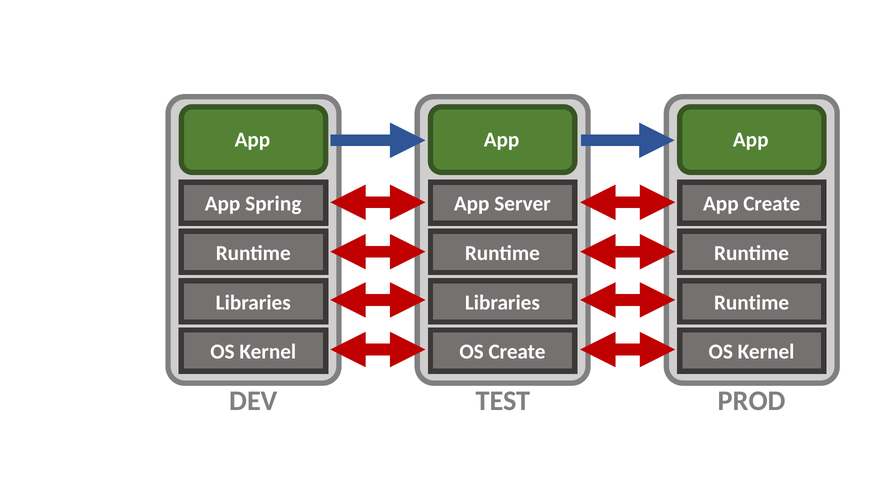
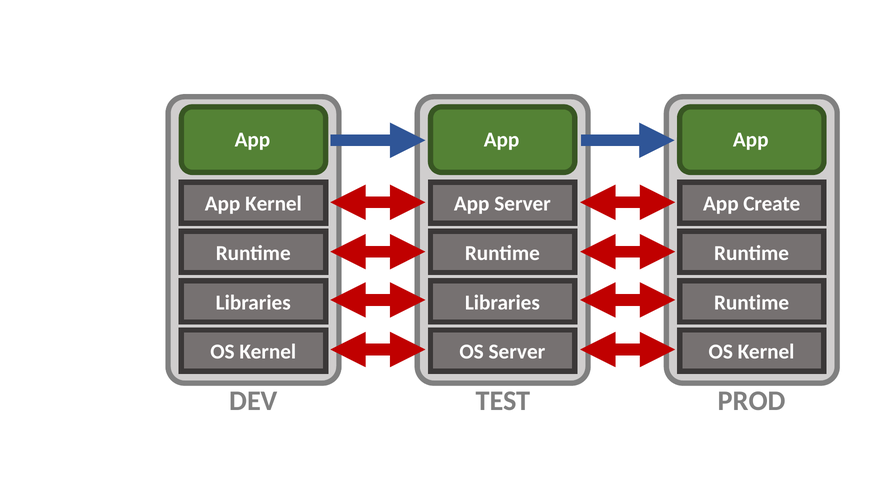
App Spring: Spring -> Kernel
OS Create: Create -> Server
